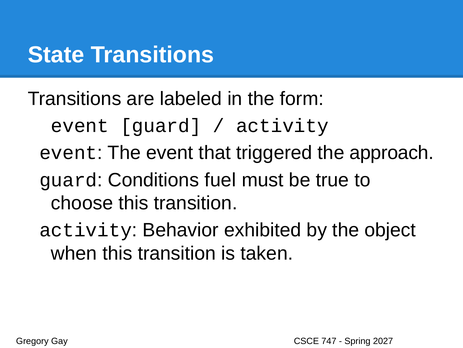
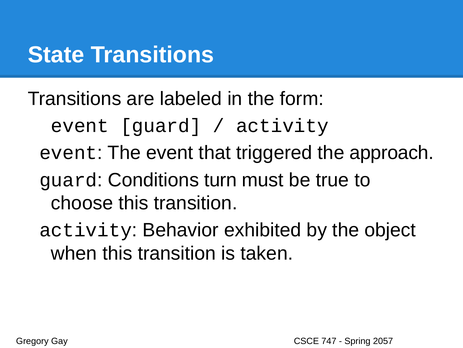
fuel: fuel -> turn
2027: 2027 -> 2057
